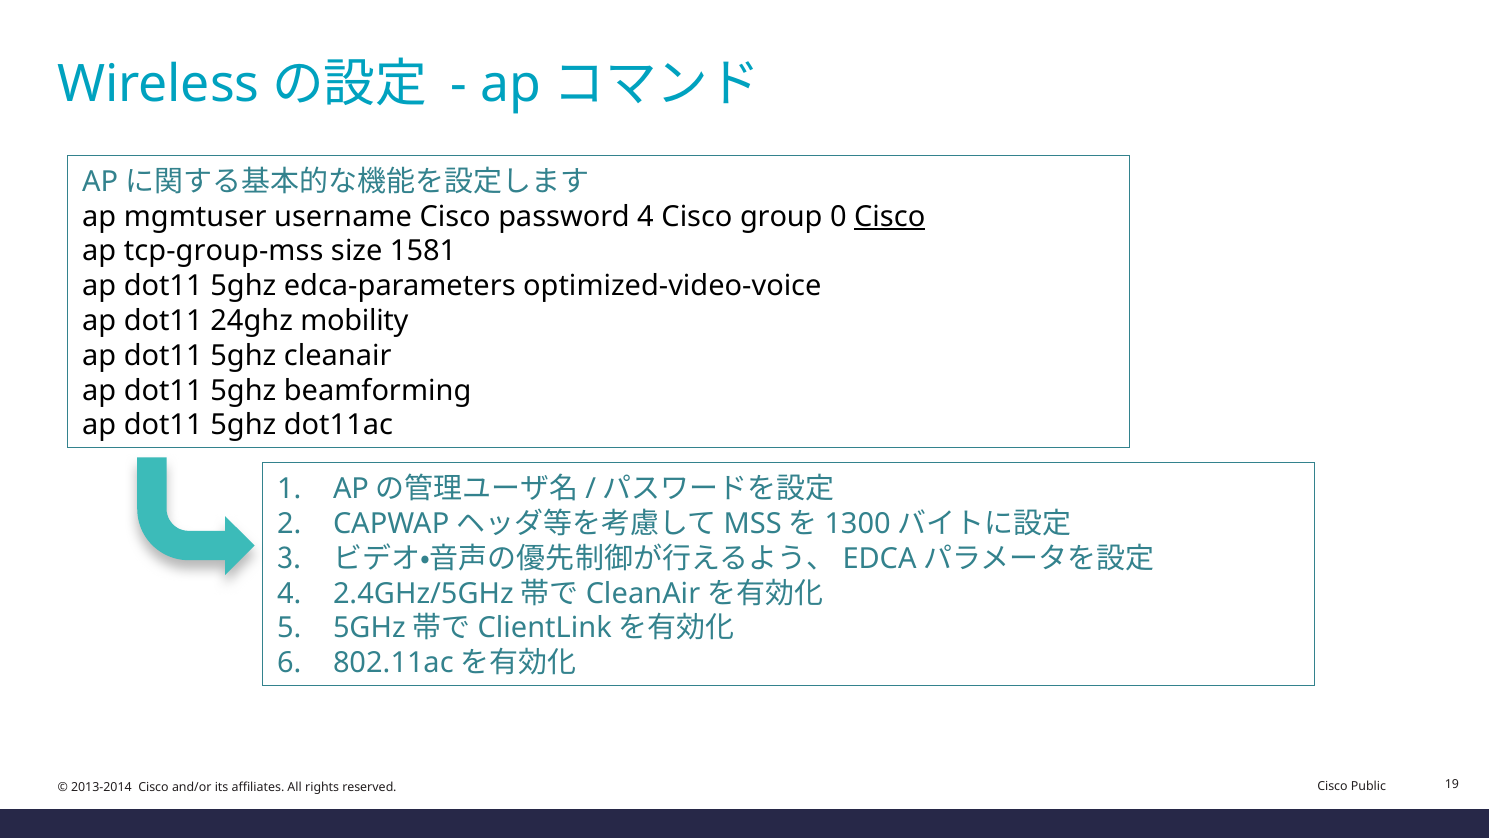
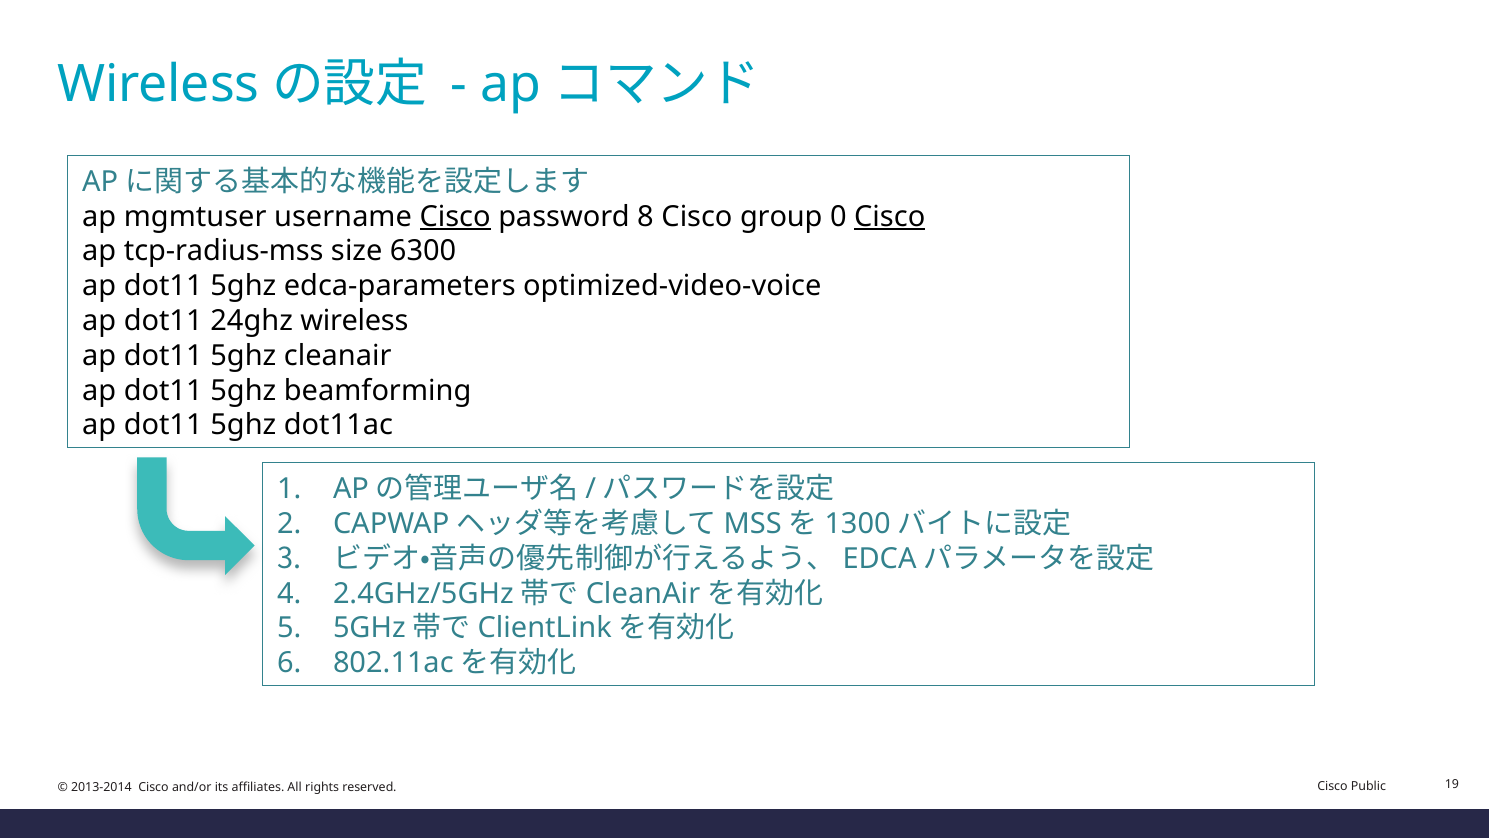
Cisco at (455, 217) underline: none -> present
password 4: 4 -> 8
tcp-group-mss: tcp-group-mss -> tcp-radius-mss
1581: 1581 -> 6300
24ghz mobility: mobility -> wireless
